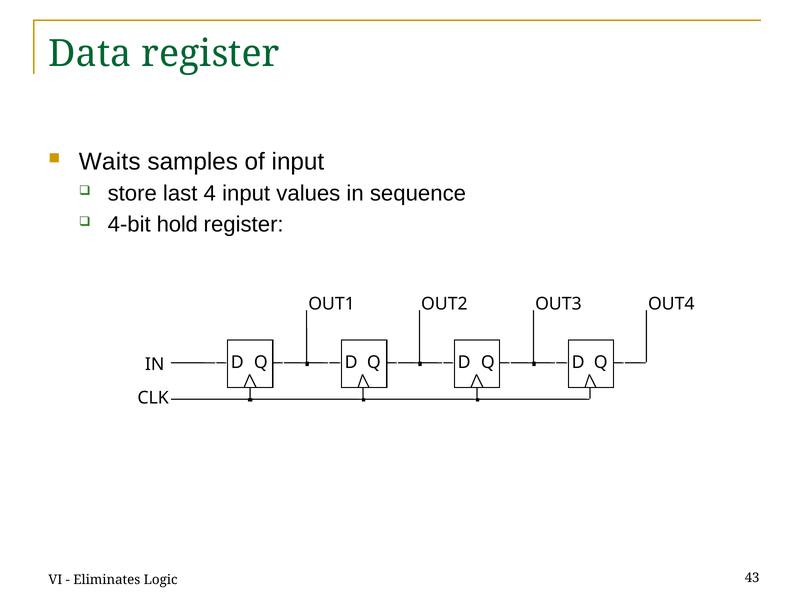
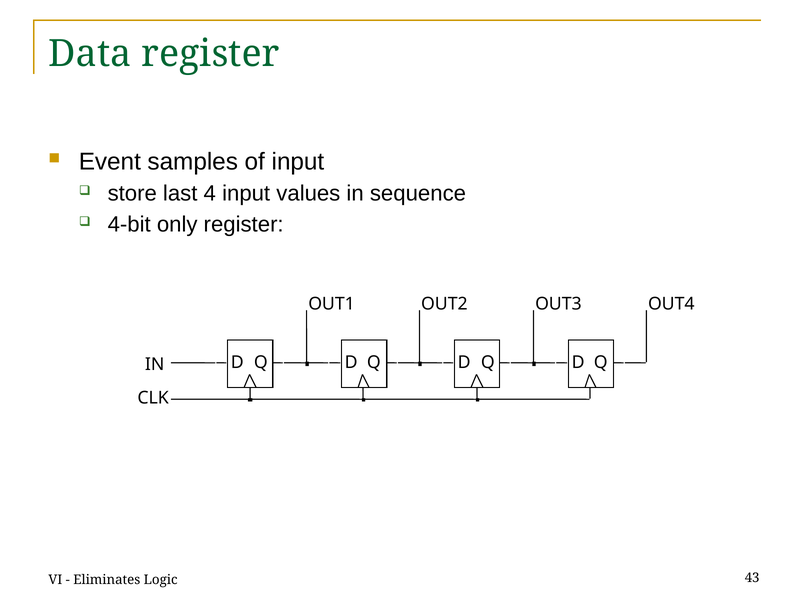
Waits: Waits -> Event
hold: hold -> only
